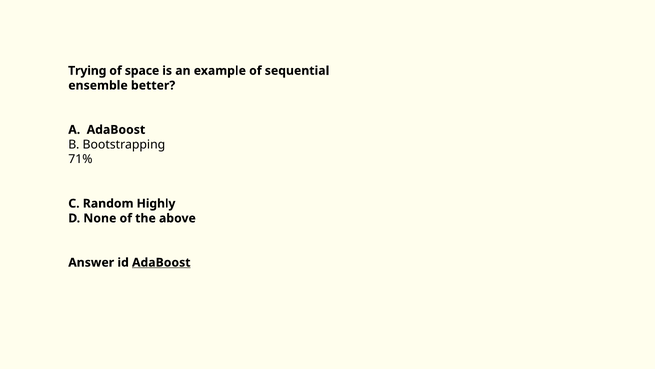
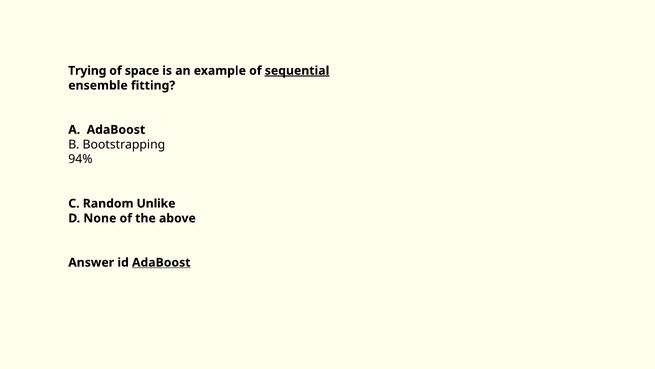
sequential underline: none -> present
better: better -> fitting
71%: 71% -> 94%
Highly: Highly -> Unlike
